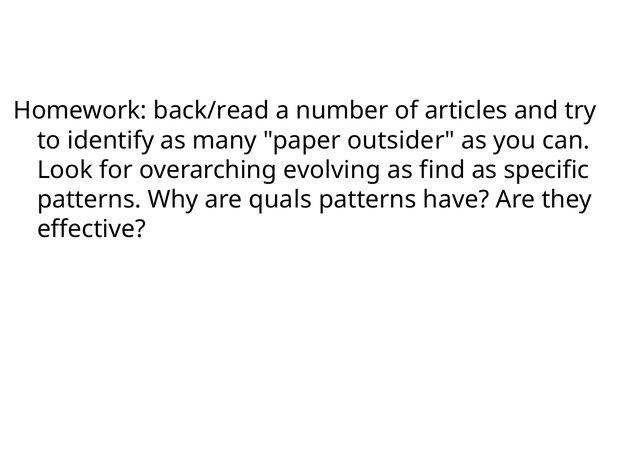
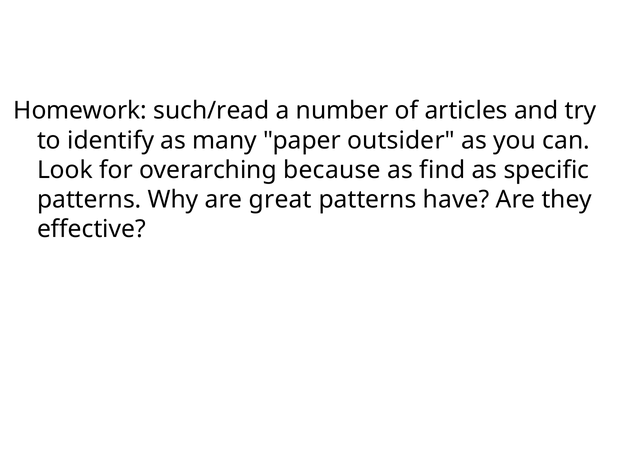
back/read: back/read -> such/read
evolving: evolving -> because
quals: quals -> great
